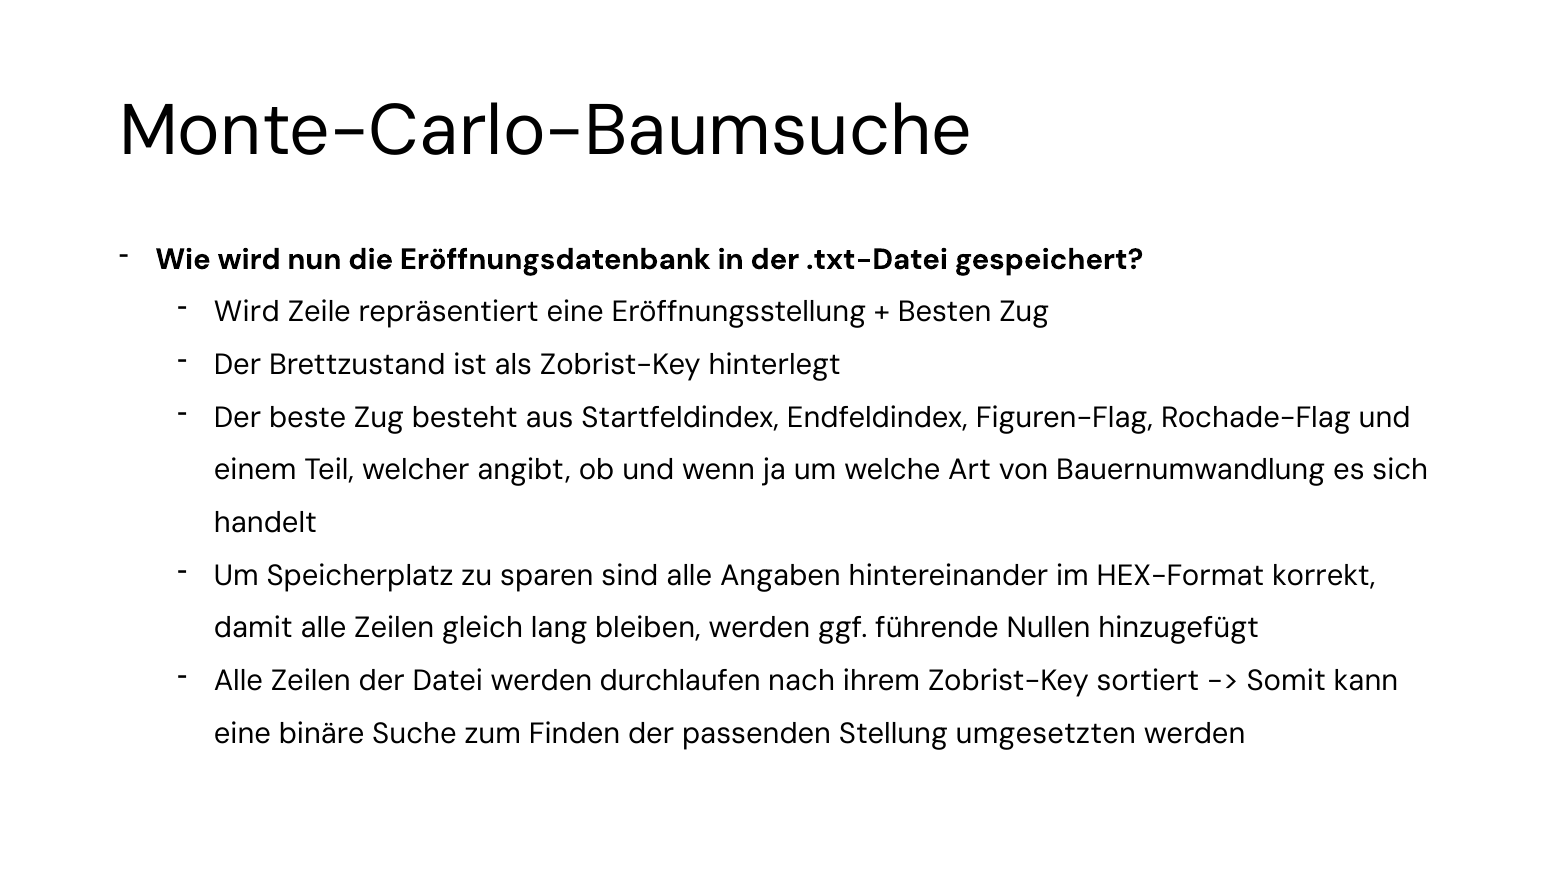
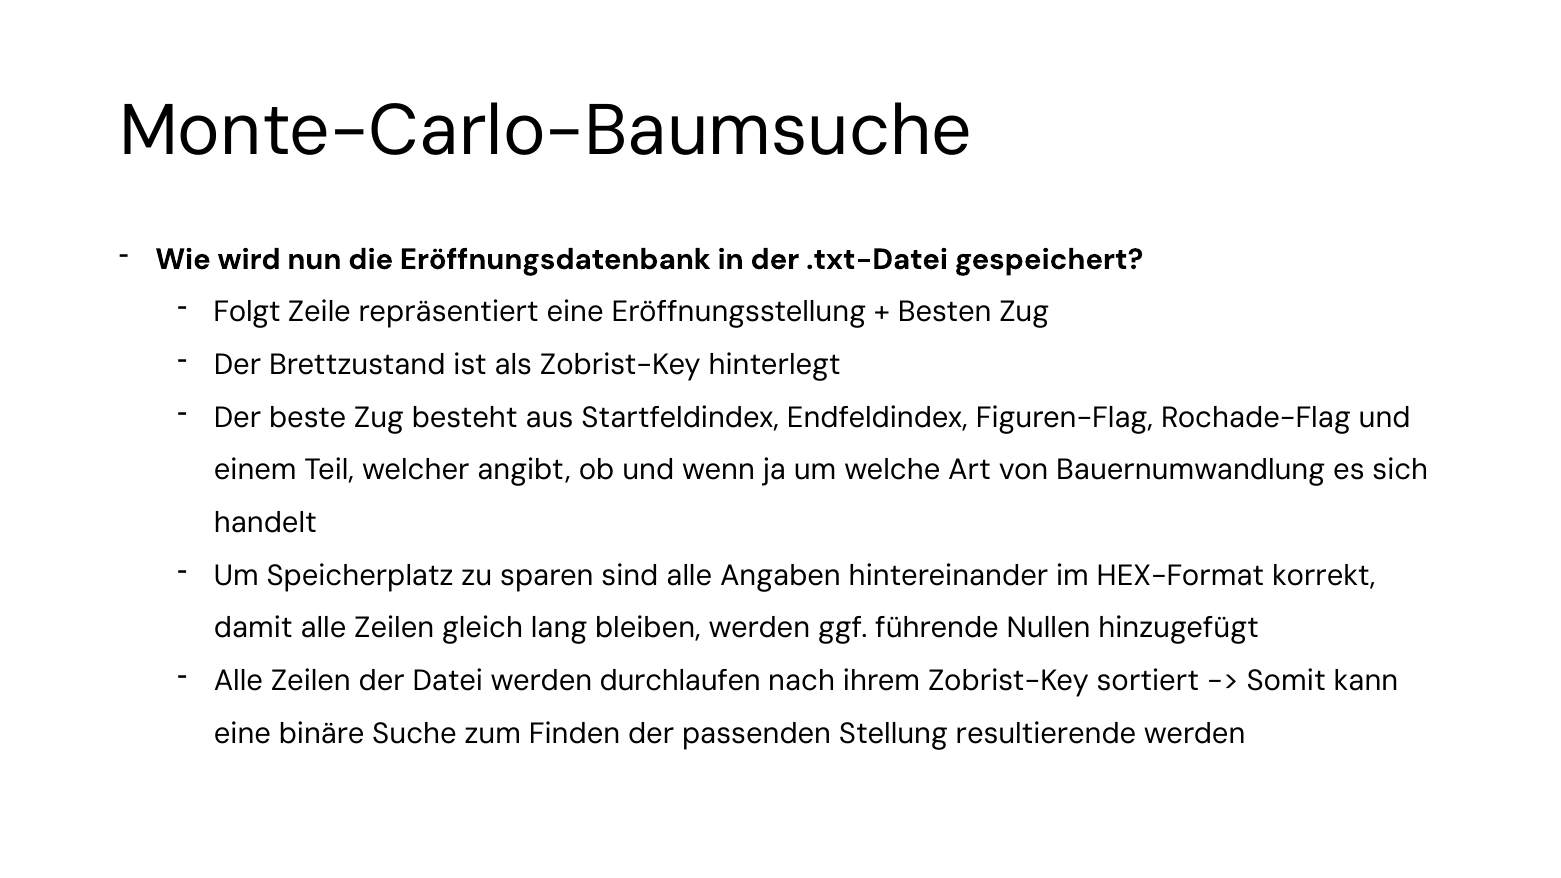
Wird at (247, 312): Wird -> Folgt
umgesetzten: umgesetzten -> resultierende
